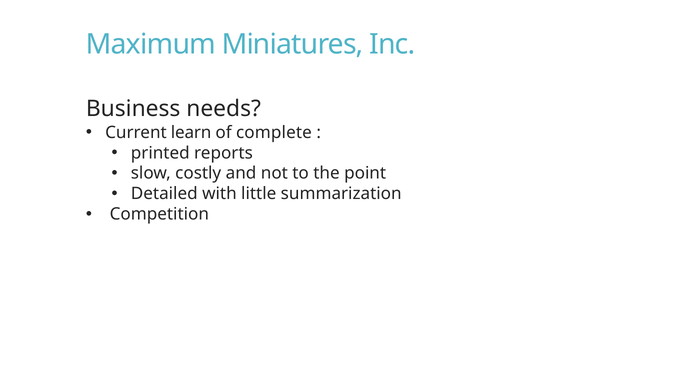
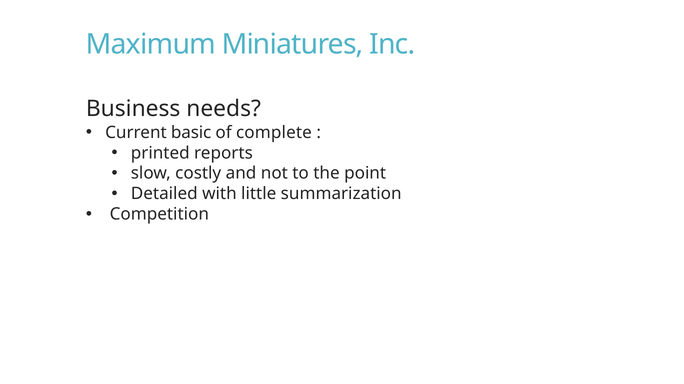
learn: learn -> basic
